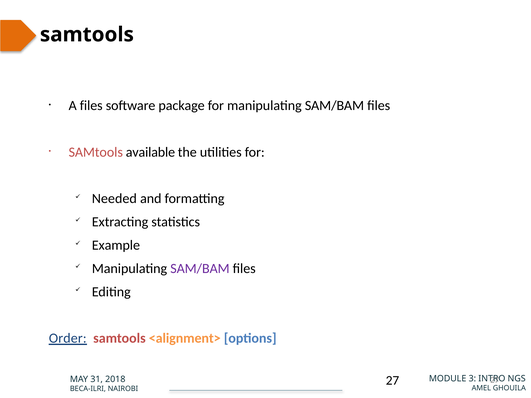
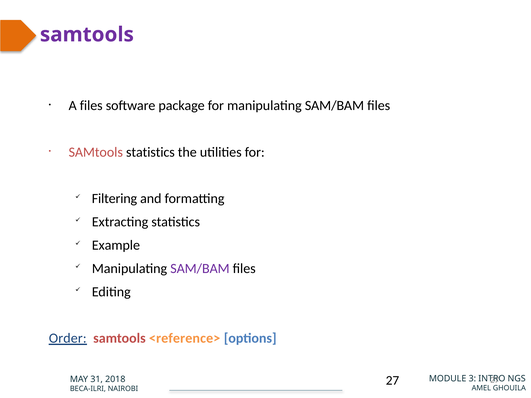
samtools at (87, 35) colour: black -> purple
SAMtools available: available -> statistics
Needed: Needed -> Filtering
<alignment>: <alignment> -> <reference>
